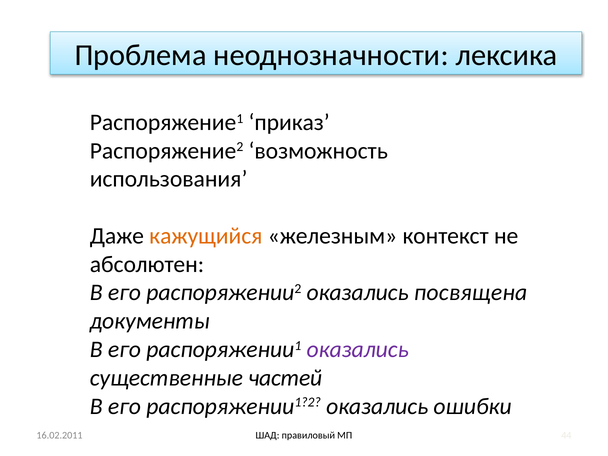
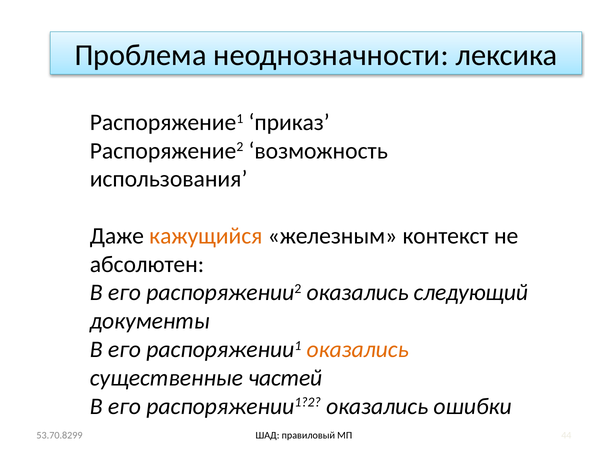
посвящена: посвящена -> следующий
оказались at (358, 349) colour: purple -> orange
16.02.2011: 16.02.2011 -> 53.70.8299
